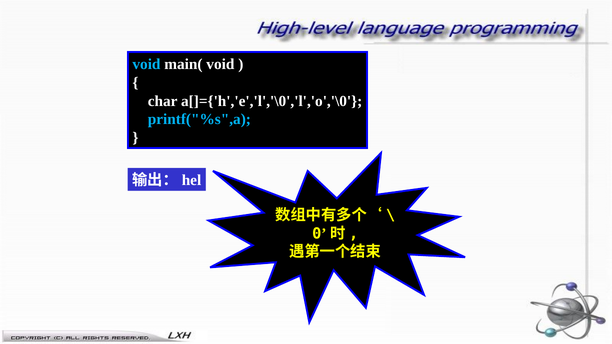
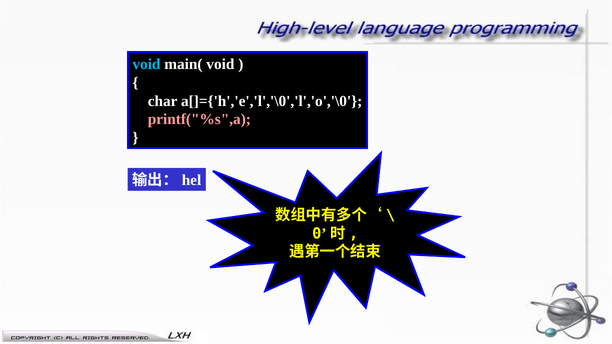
printf("%s",a colour: light blue -> pink
